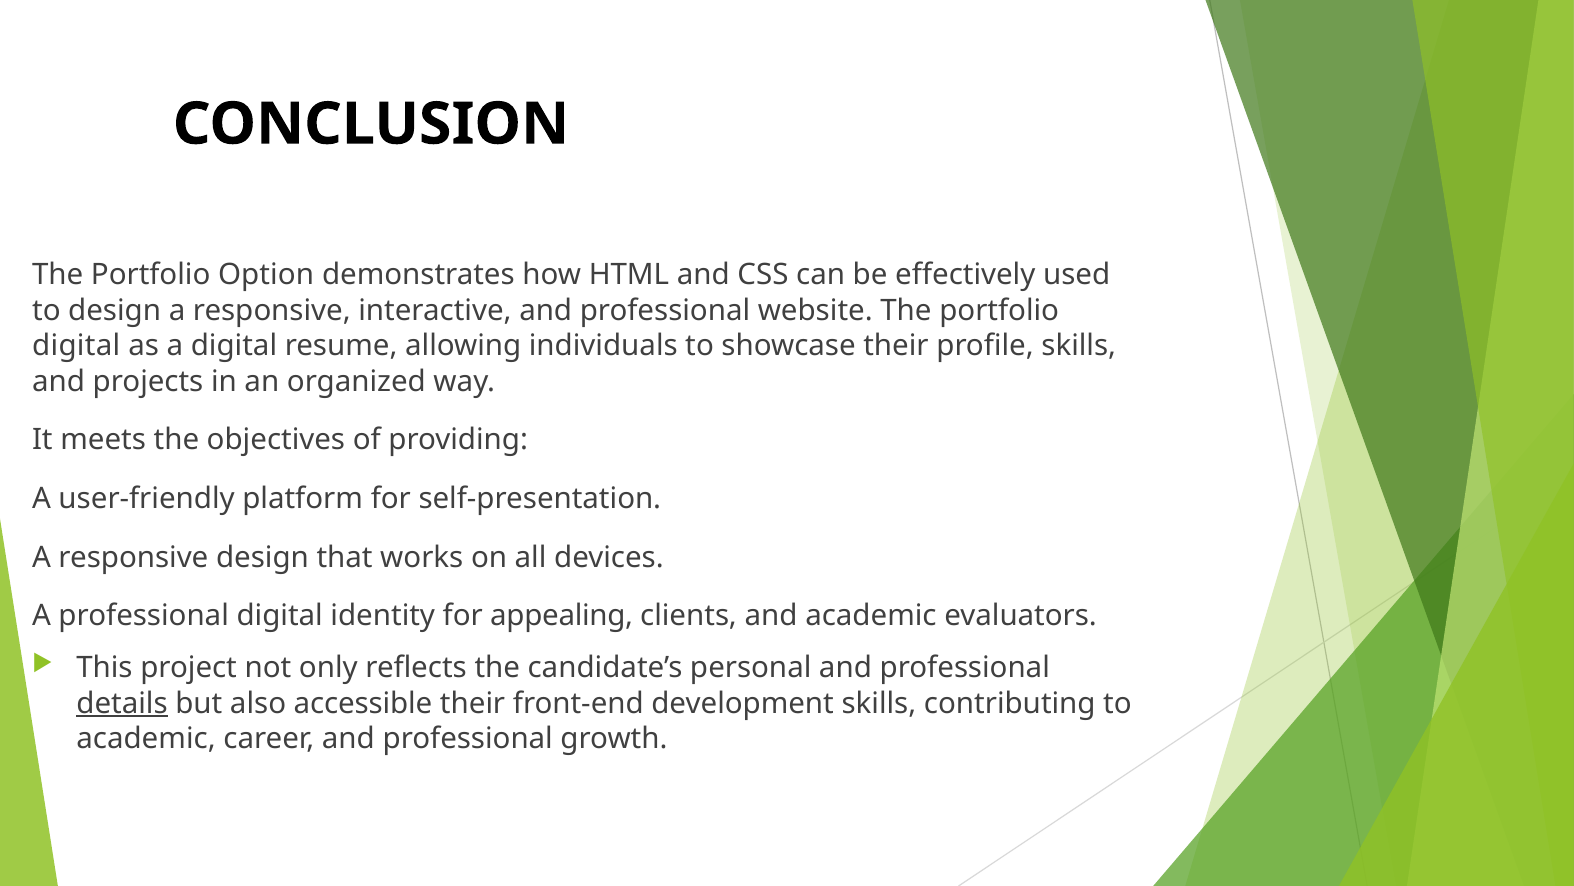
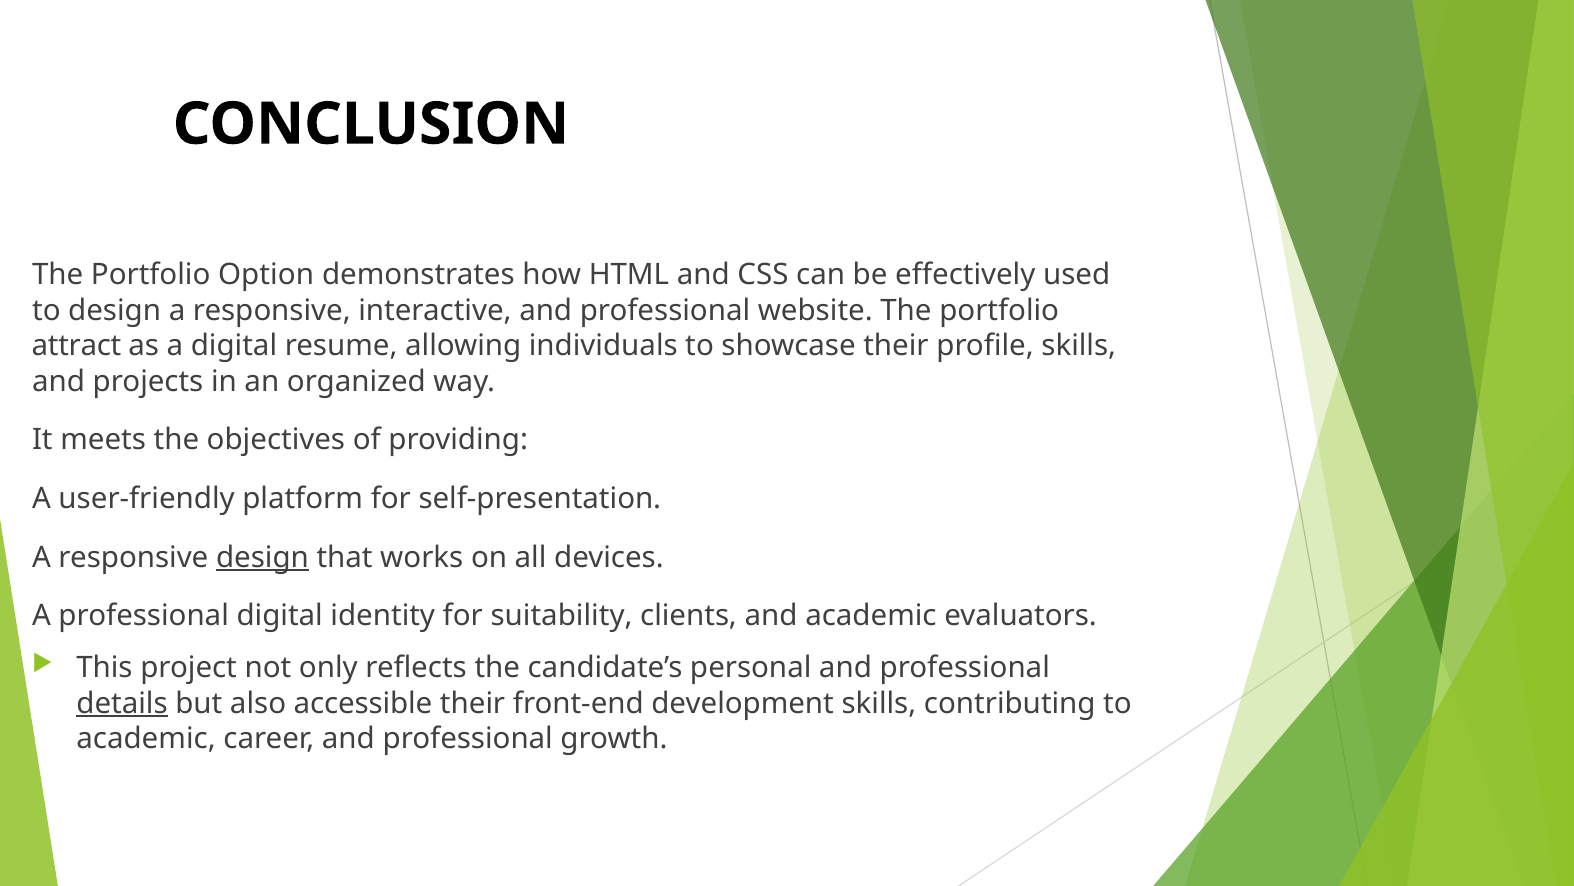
digital at (76, 346): digital -> attract
design at (262, 557) underline: none -> present
appealing: appealing -> suitability
